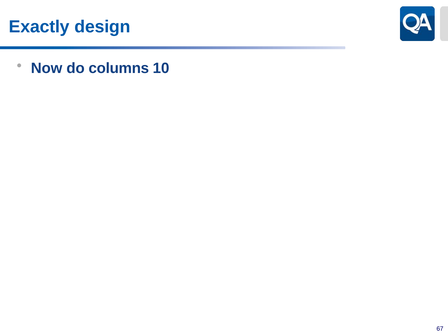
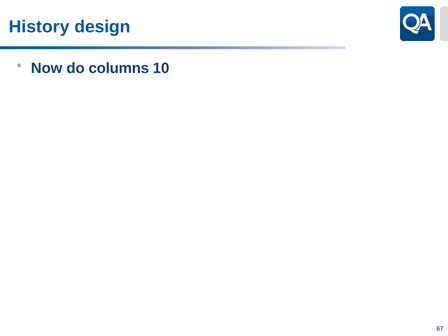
Exactly: Exactly -> History
